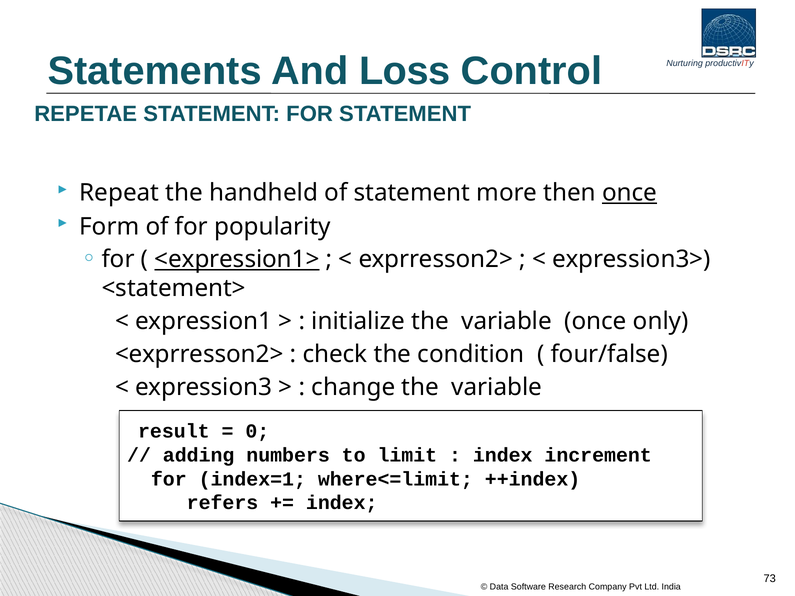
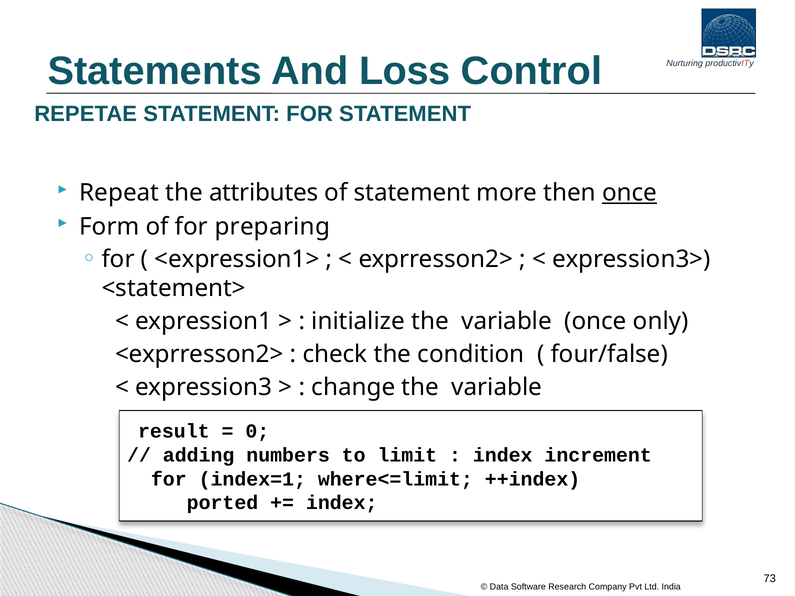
handheld: handheld -> attributes
popularity: popularity -> preparing
<expression1> underline: present -> none
refers: refers -> ported
